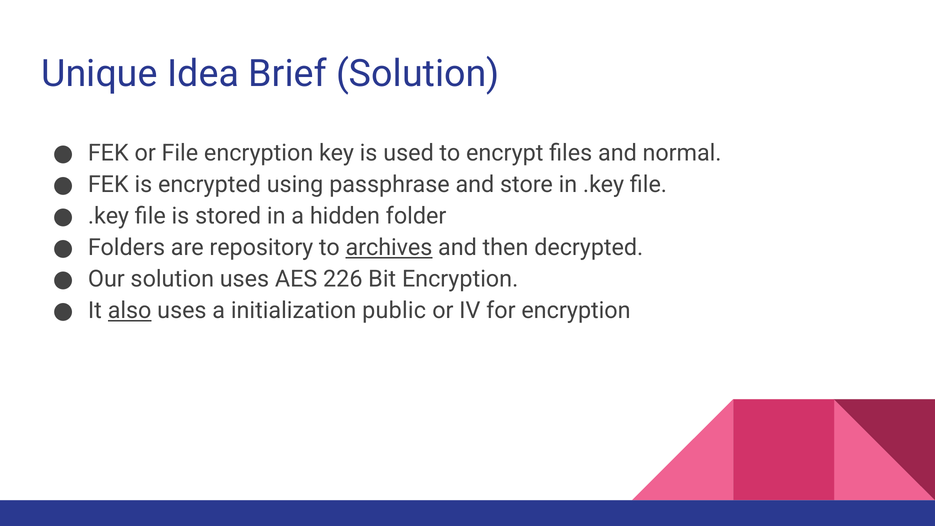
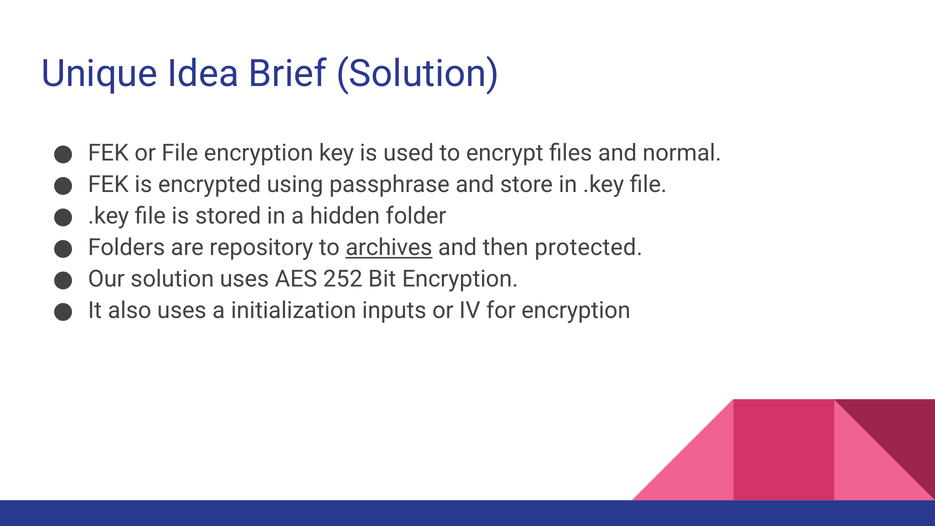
decrypted: decrypted -> protected
226: 226 -> 252
also underline: present -> none
public: public -> inputs
